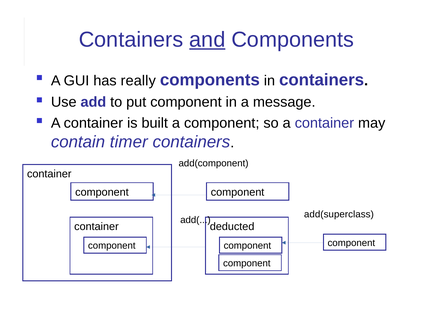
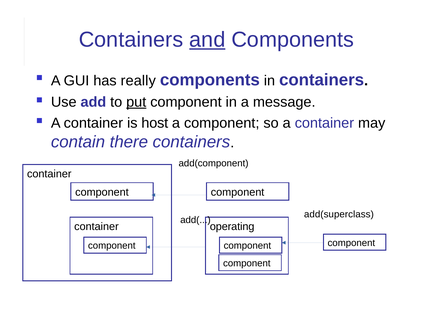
put underline: none -> present
built: built -> host
timer: timer -> there
deducted: deducted -> operating
